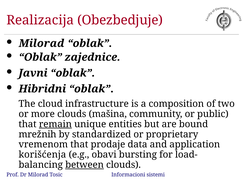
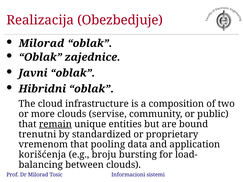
mašina: mašina -> servise
mrežnih: mrežnih -> trenutni
prodaje: prodaje -> pooling
obavi: obavi -> broju
between underline: present -> none
